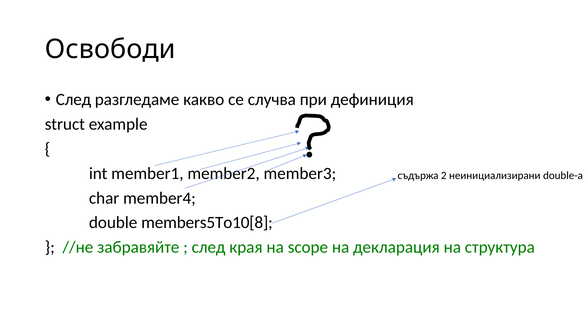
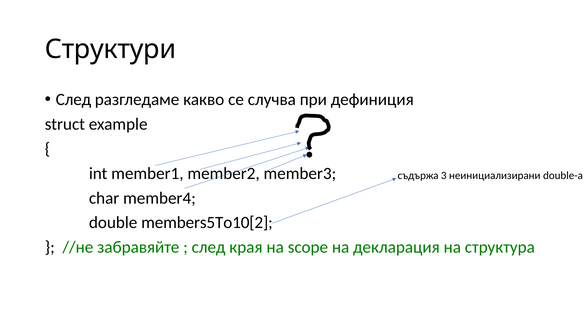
Освободи: Освободи -> Структури
2: 2 -> 3
members5To10[8: members5To10[8 -> members5To10[2
